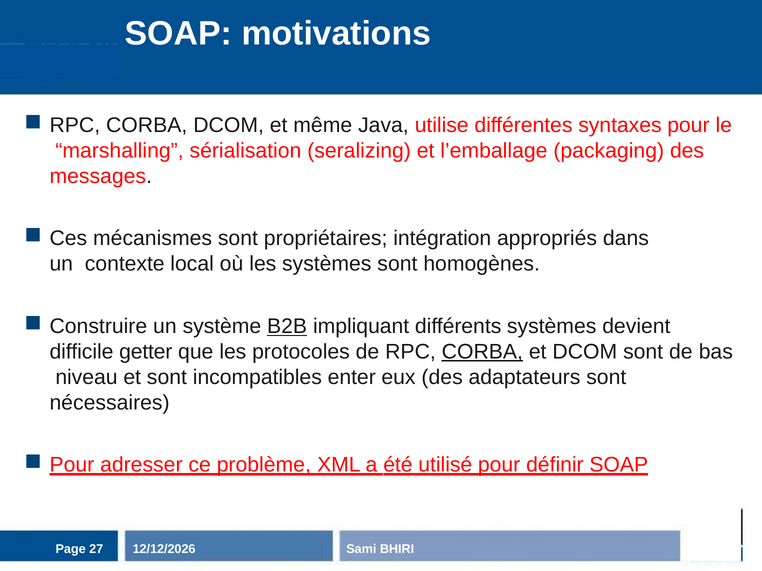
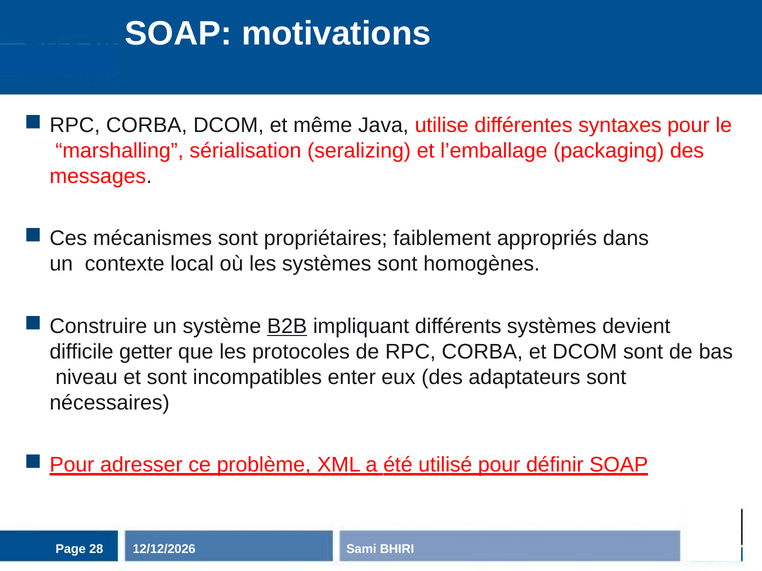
intégration: intégration -> faiblement
CORBA at (482, 352) underline: present -> none
27: 27 -> 28
